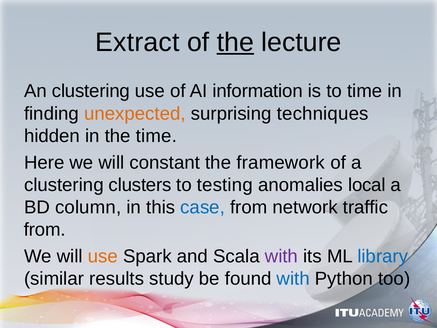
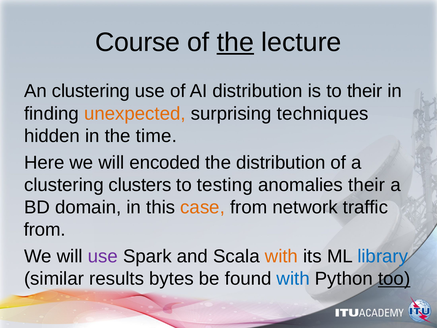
Extract: Extract -> Course
AI information: information -> distribution
to time: time -> their
constant: constant -> encoded
the framework: framework -> distribution
anomalies local: local -> their
column: column -> domain
case colour: blue -> orange
use at (103, 256) colour: orange -> purple
with at (281, 256) colour: purple -> orange
study: study -> bytes
too underline: none -> present
